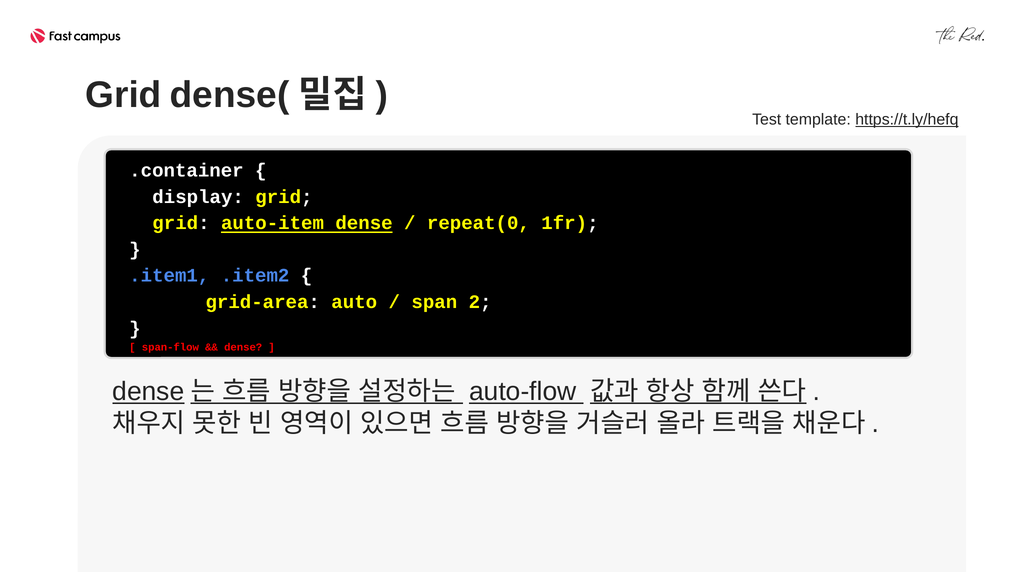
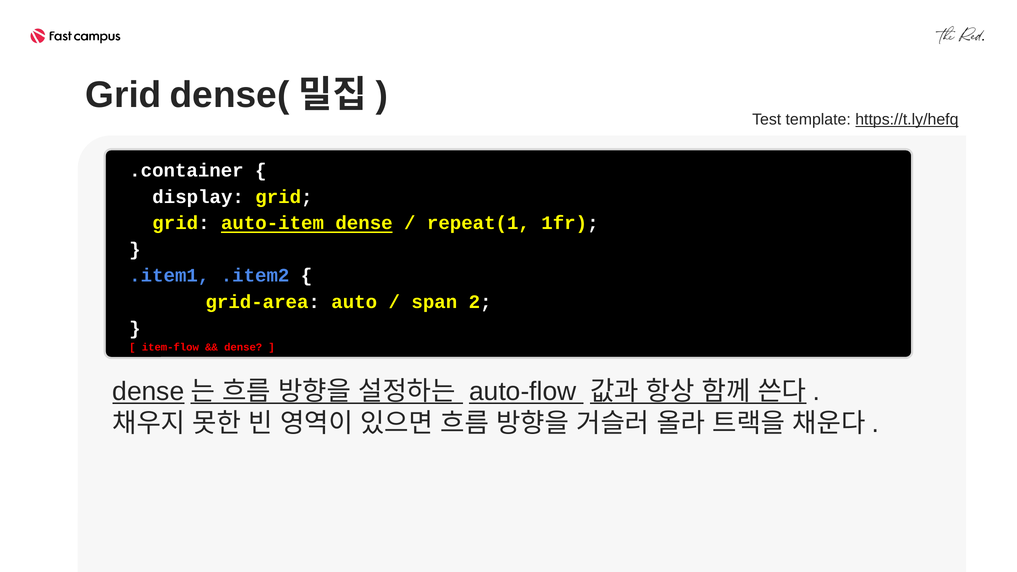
repeat(0: repeat(0 -> repeat(1
span-flow: span-flow -> item-flow
